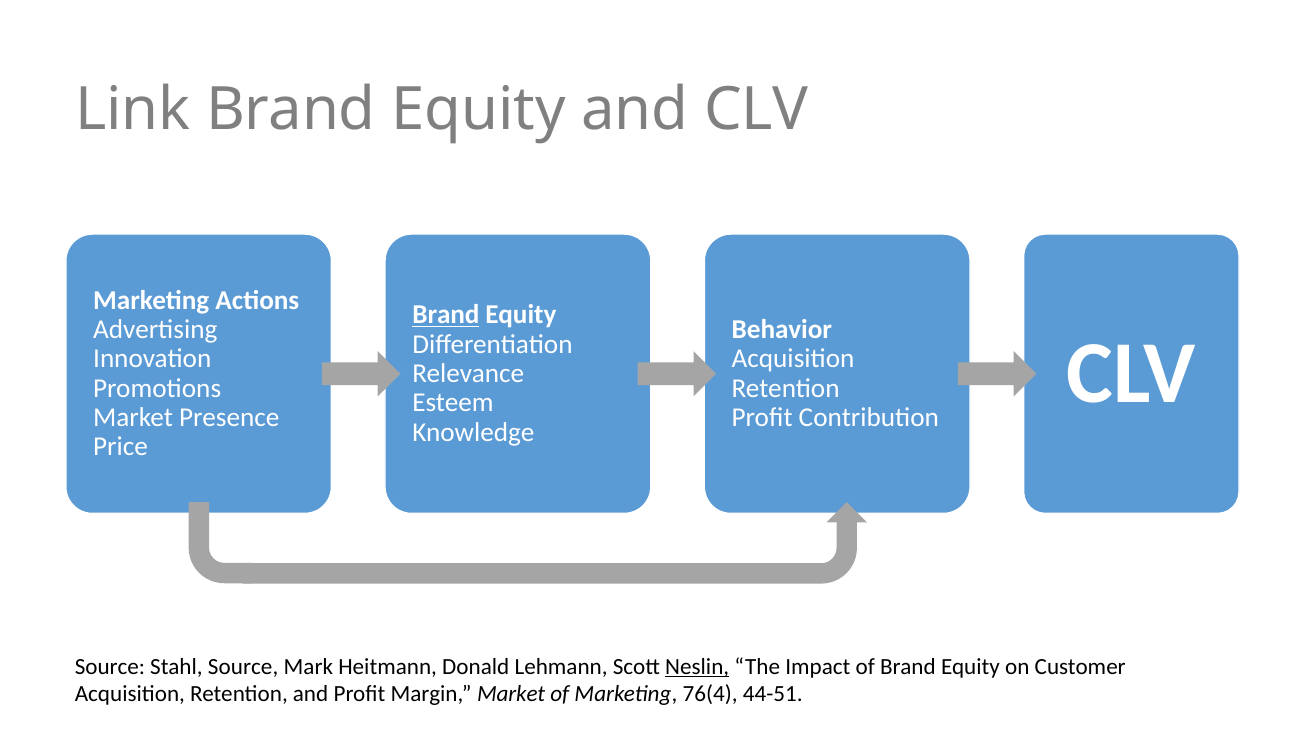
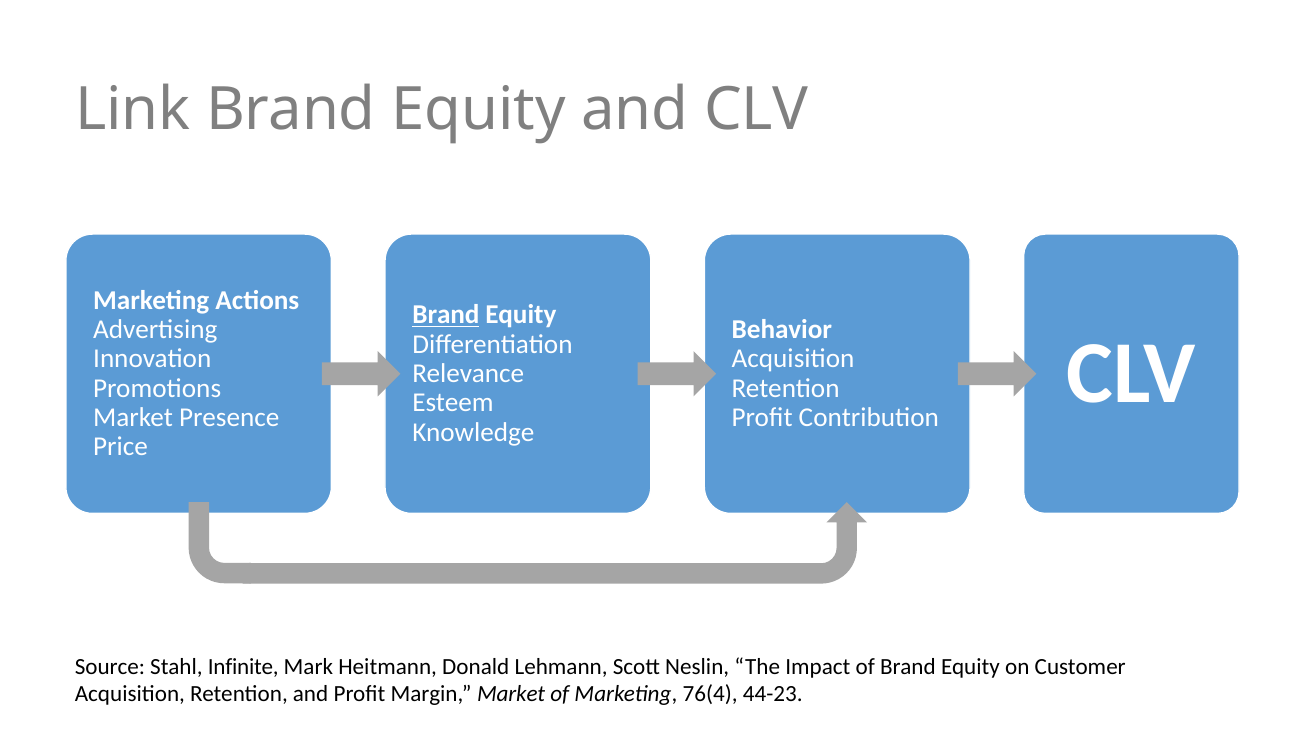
Stahl Source: Source -> Infinite
Neslin underline: present -> none
44-51: 44-51 -> 44-23
